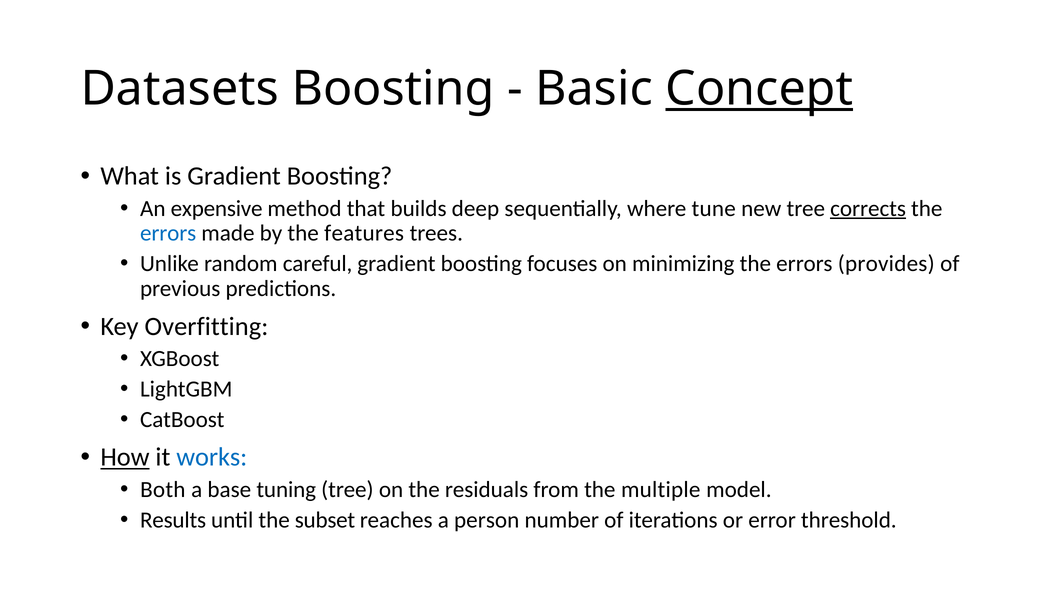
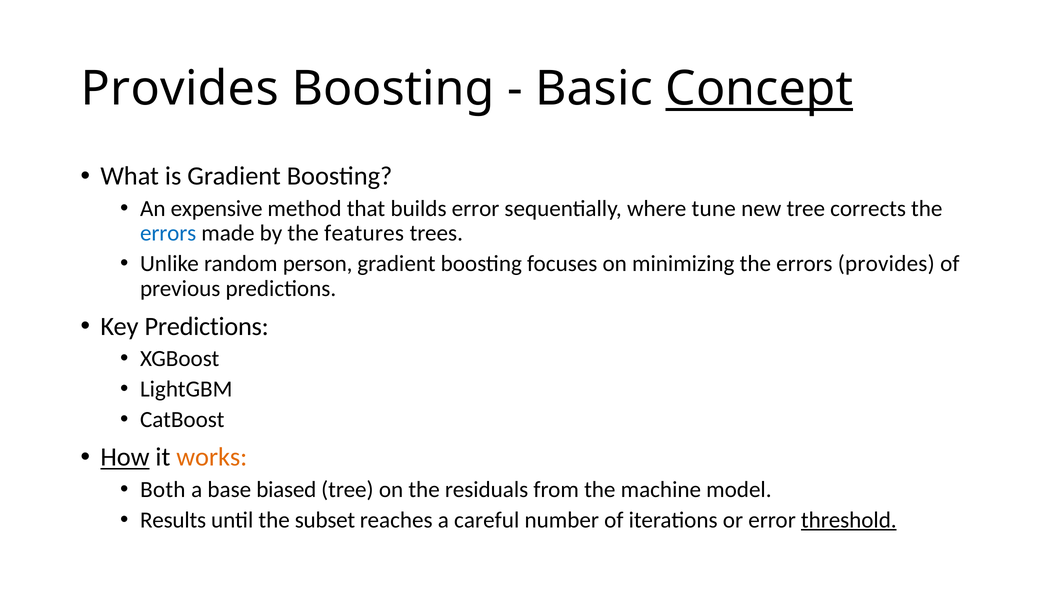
Datasets at (180, 89): Datasets -> Provides
builds deep: deep -> error
corrects underline: present -> none
careful: careful -> person
Key Overfitting: Overfitting -> Predictions
works colour: blue -> orange
tuning: tuning -> biased
multiple: multiple -> machine
person: person -> careful
threshold underline: none -> present
